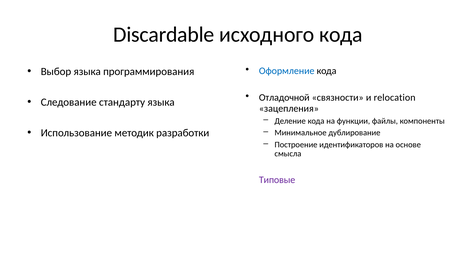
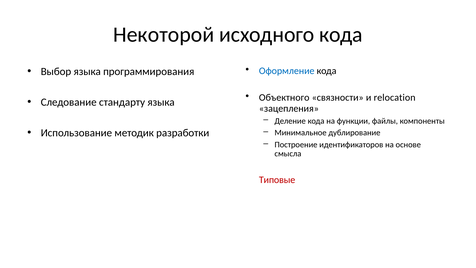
Discardable: Discardable -> Некоторой
Отладочной: Отладочной -> Объектного
Типовые colour: purple -> red
